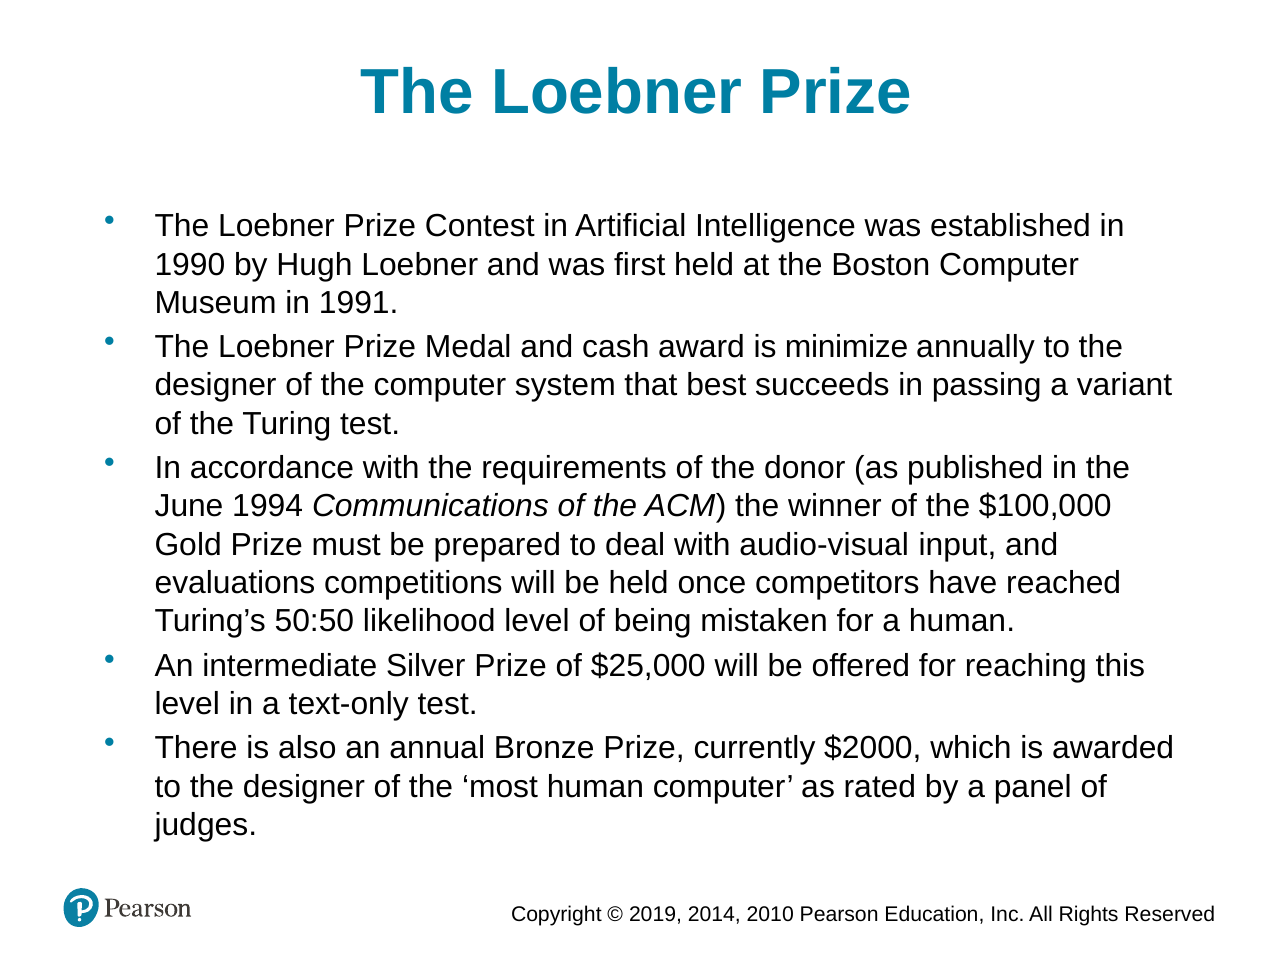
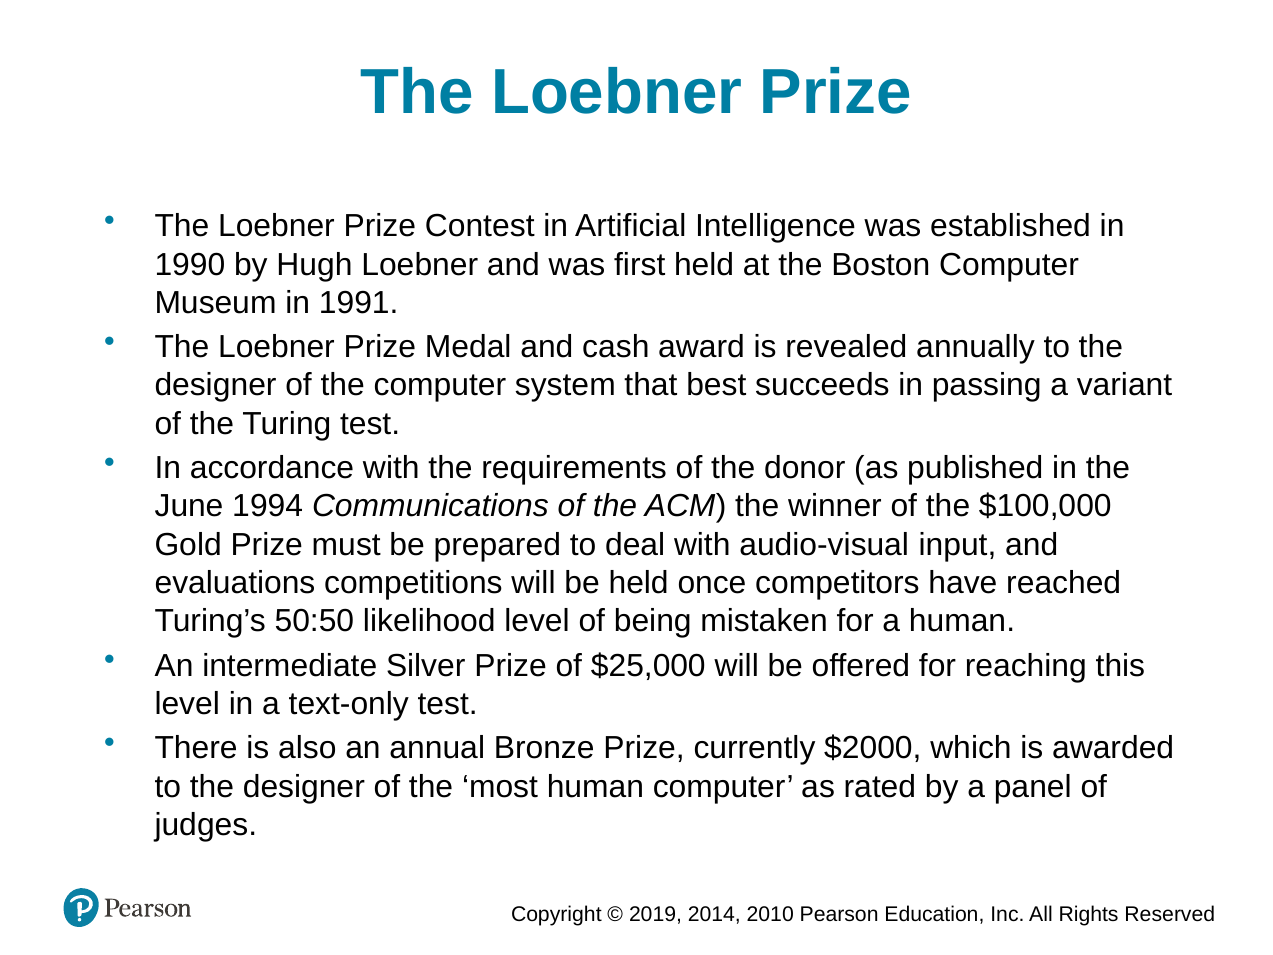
minimize: minimize -> revealed
